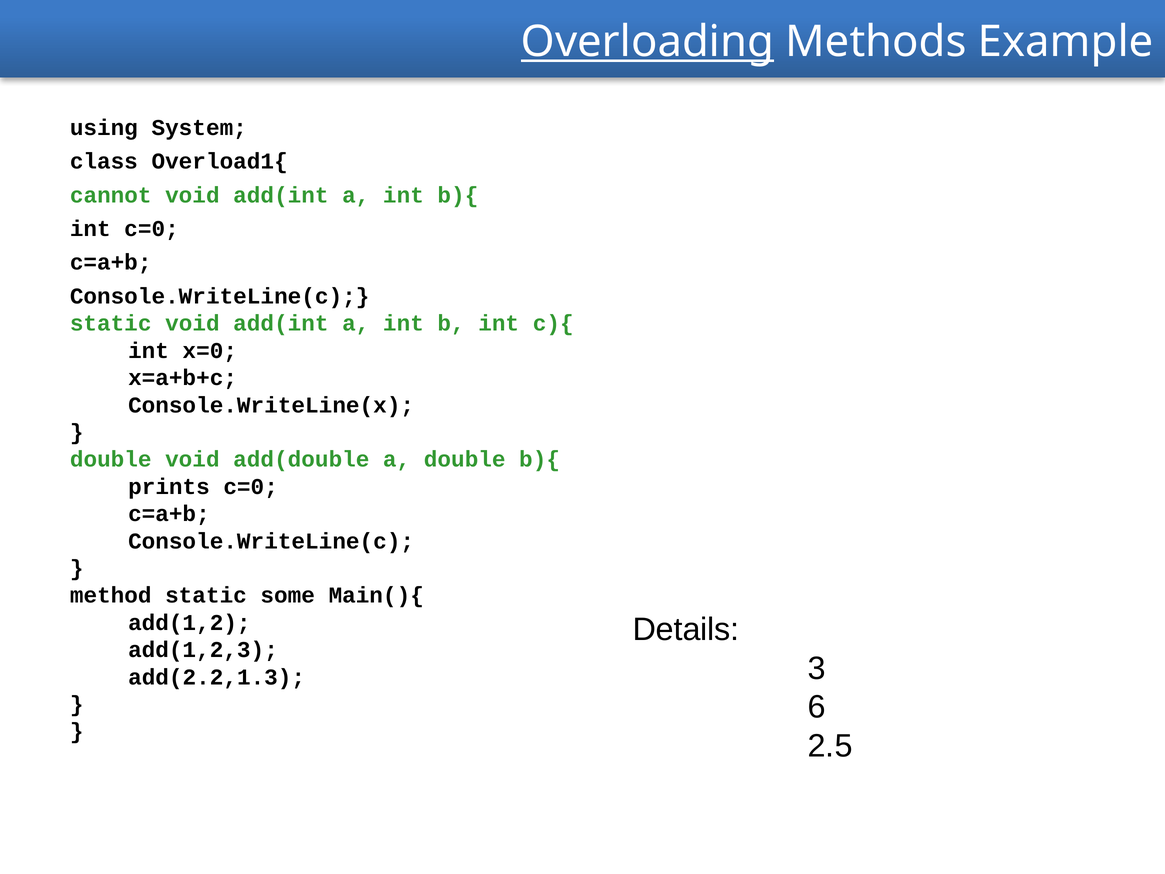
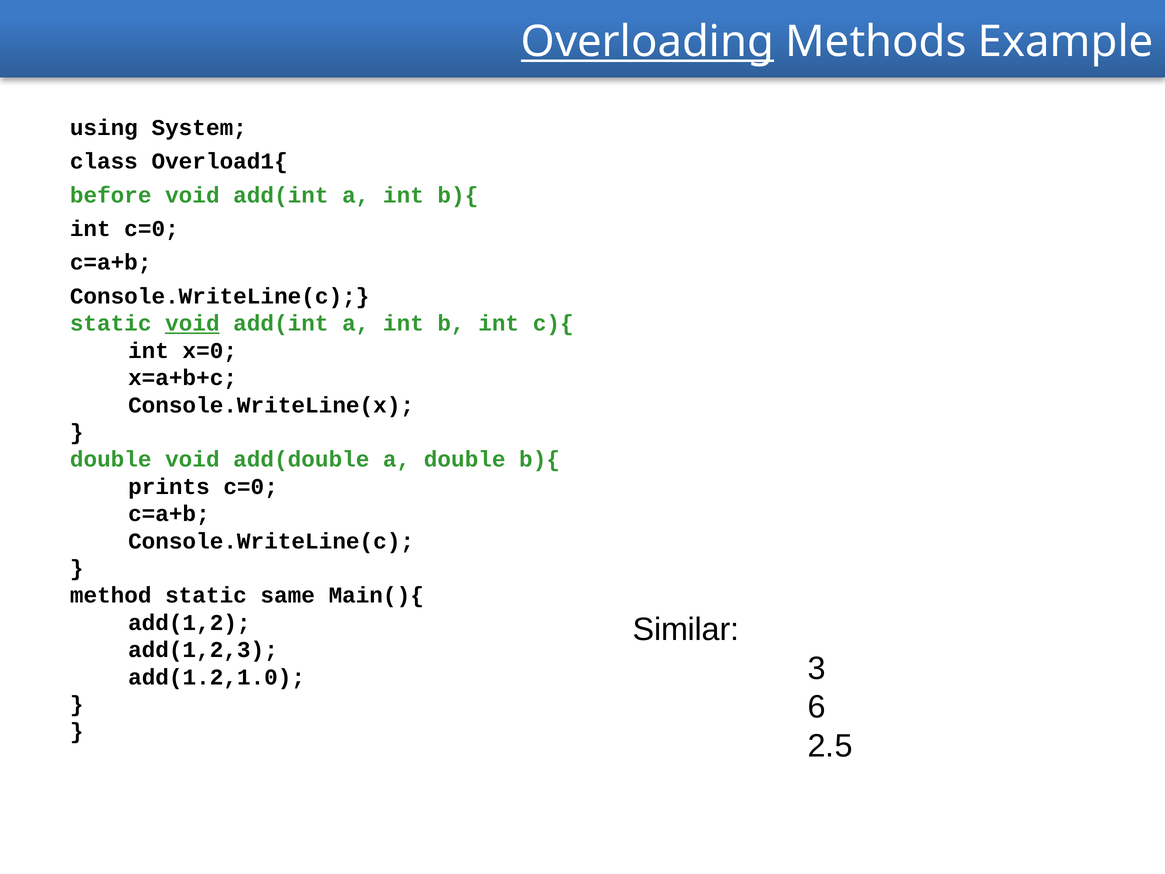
cannot: cannot -> before
void at (192, 323) underline: none -> present
some: some -> same
Details: Details -> Similar
add(2.2,1.3: add(2.2,1.3 -> add(1.2,1.0
